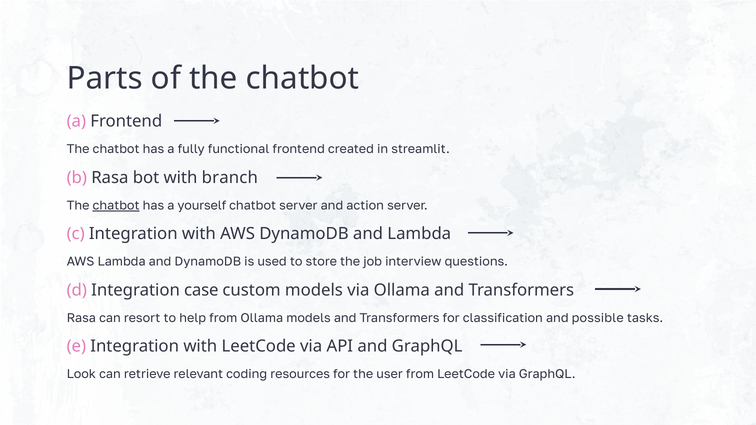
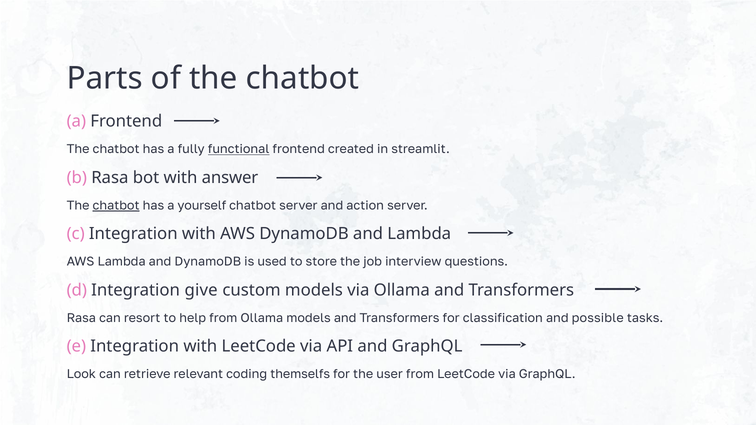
functional underline: none -> present
branch: branch -> answer
case: case -> give
resources: resources -> themselfs
